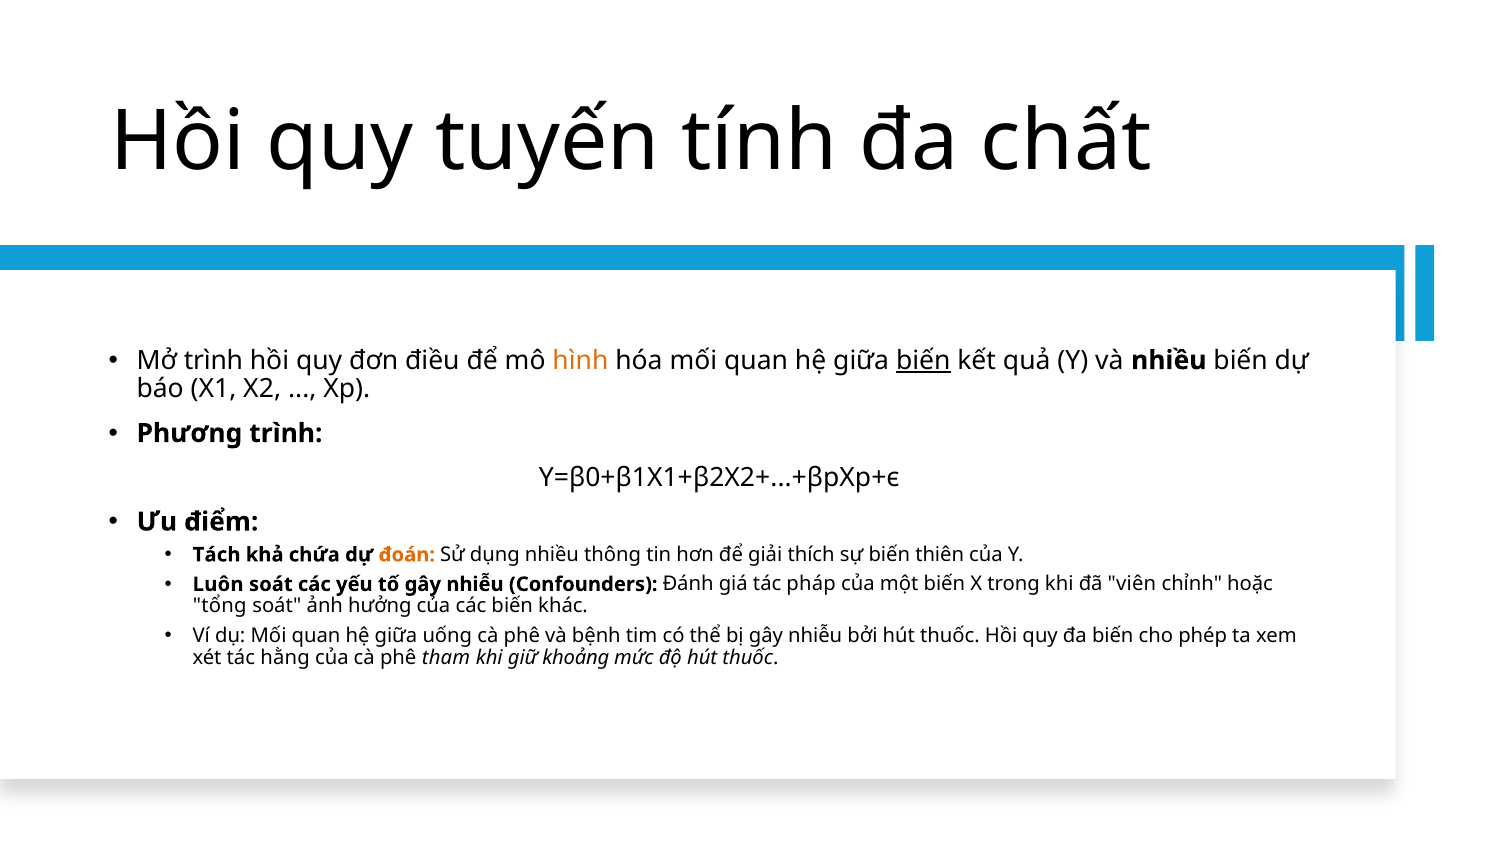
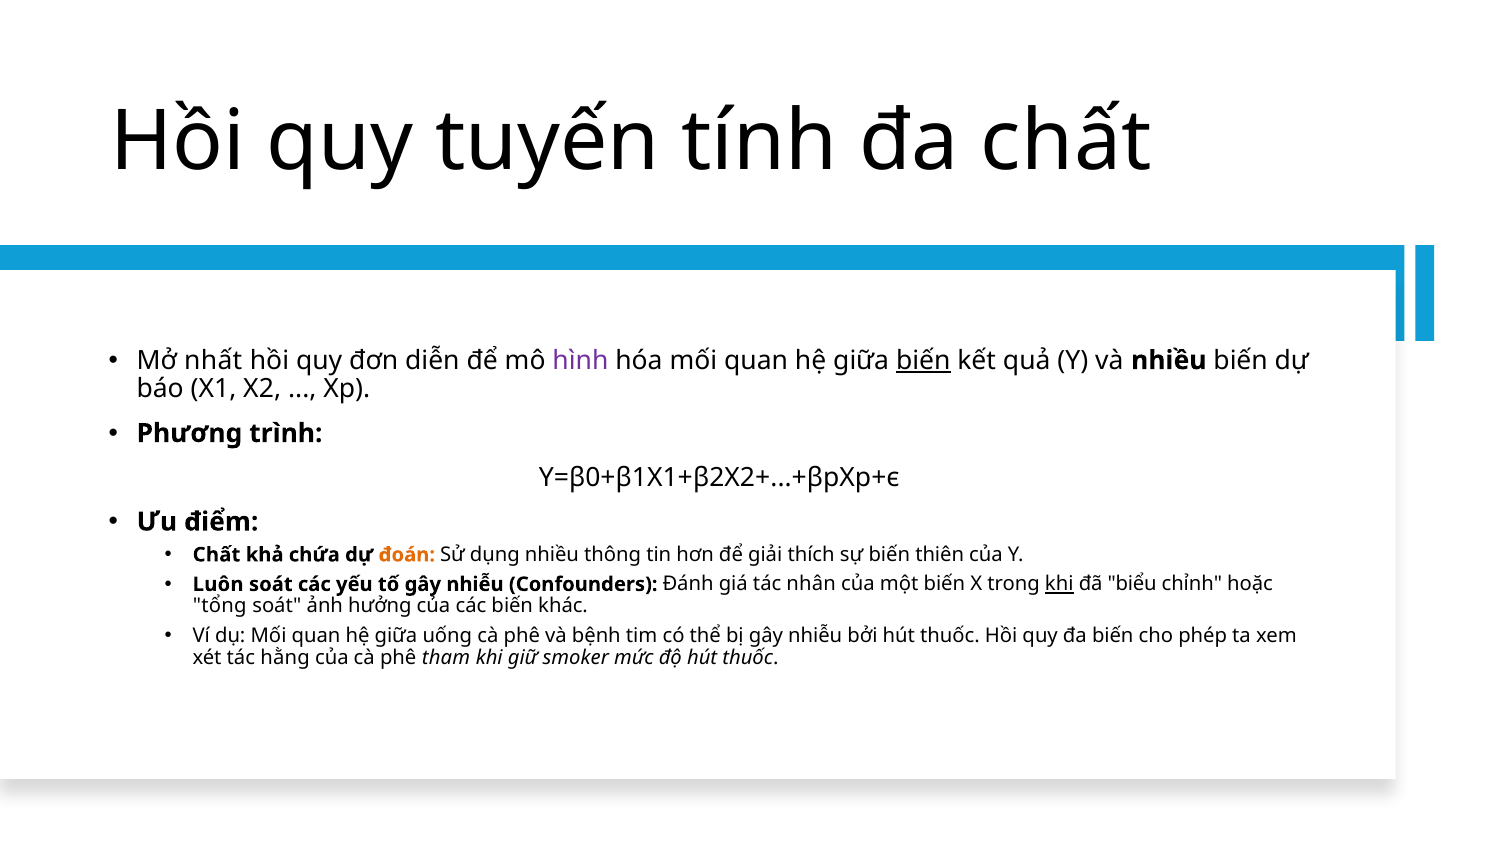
Mở trình: trình -> nhất
điều: điều -> diễn
hình colour: orange -> purple
Tách at (217, 555): Tách -> Chất
pháp: pháp -> nhân
khi at (1059, 584) underline: none -> present
viên: viên -> biểu
khoảng: khoảng -> smoker
